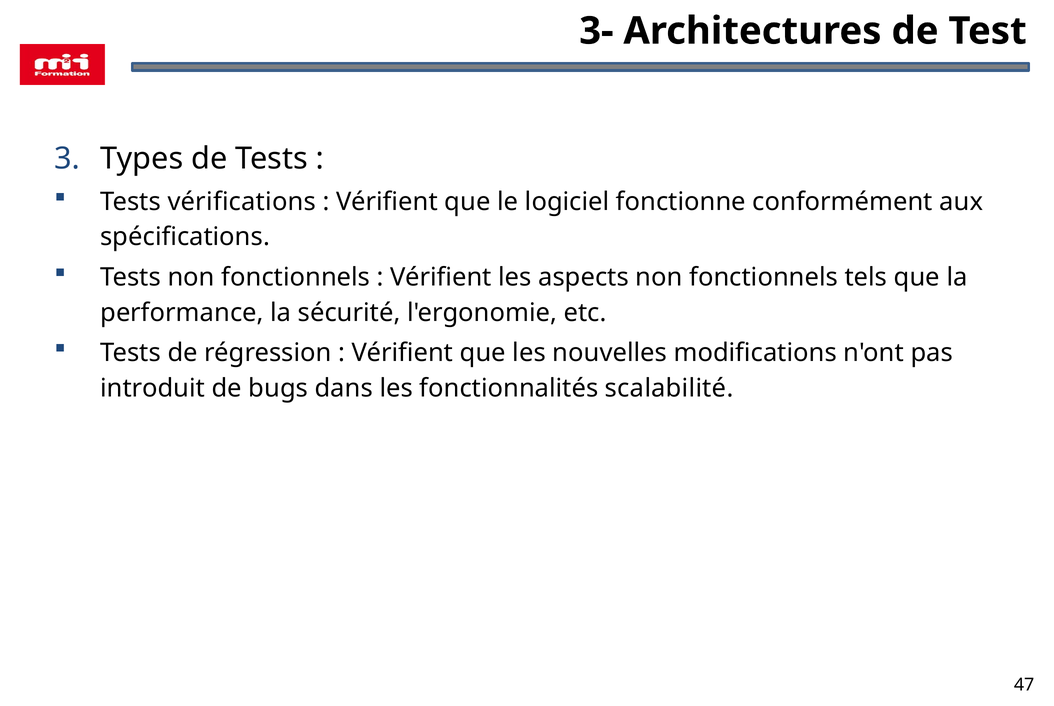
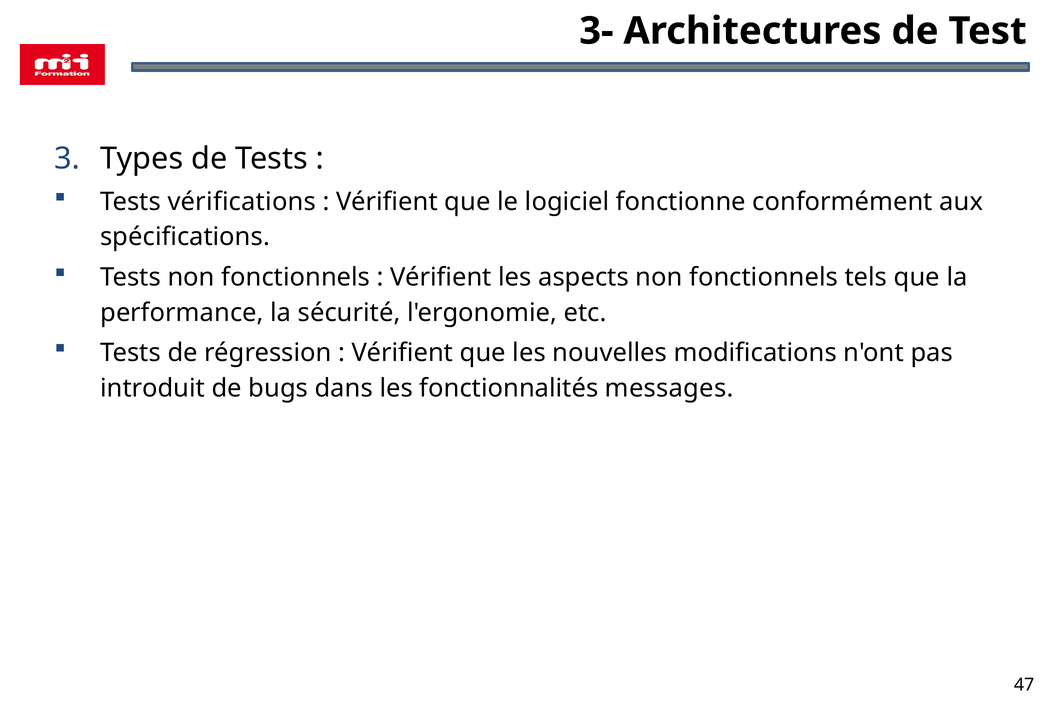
scalabilité: scalabilité -> messages
